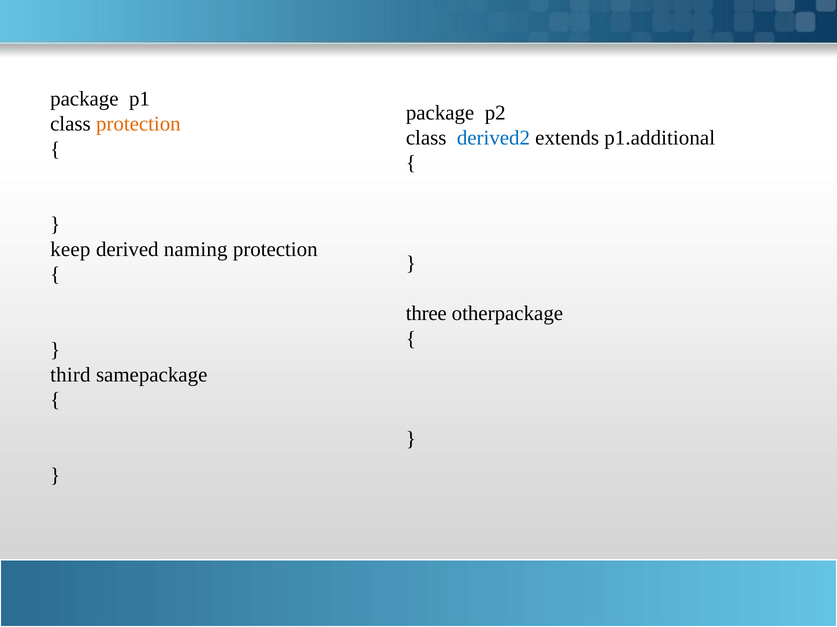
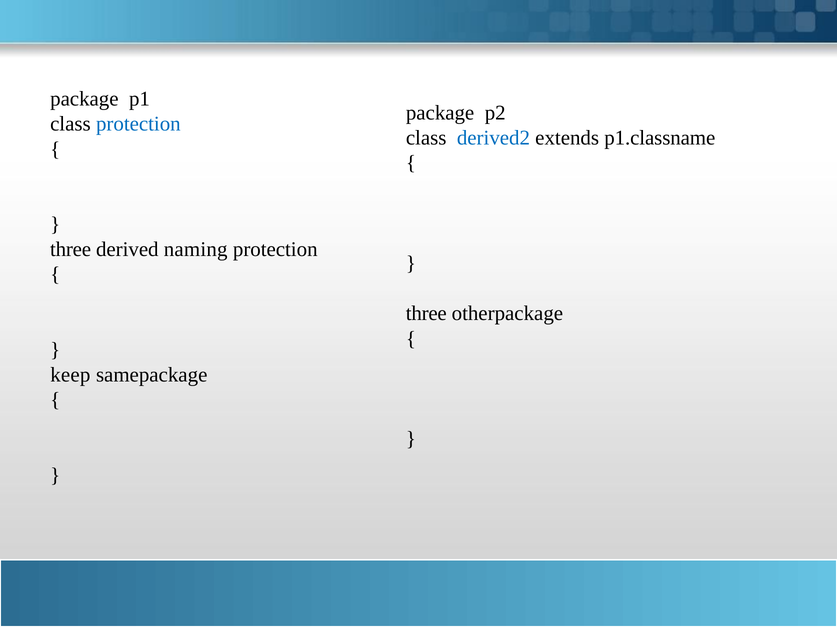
protection at (138, 124) colour: orange -> blue
p1.additional: p1.additional -> p1.classname
keep at (70, 250): keep -> three
third: third -> keep
